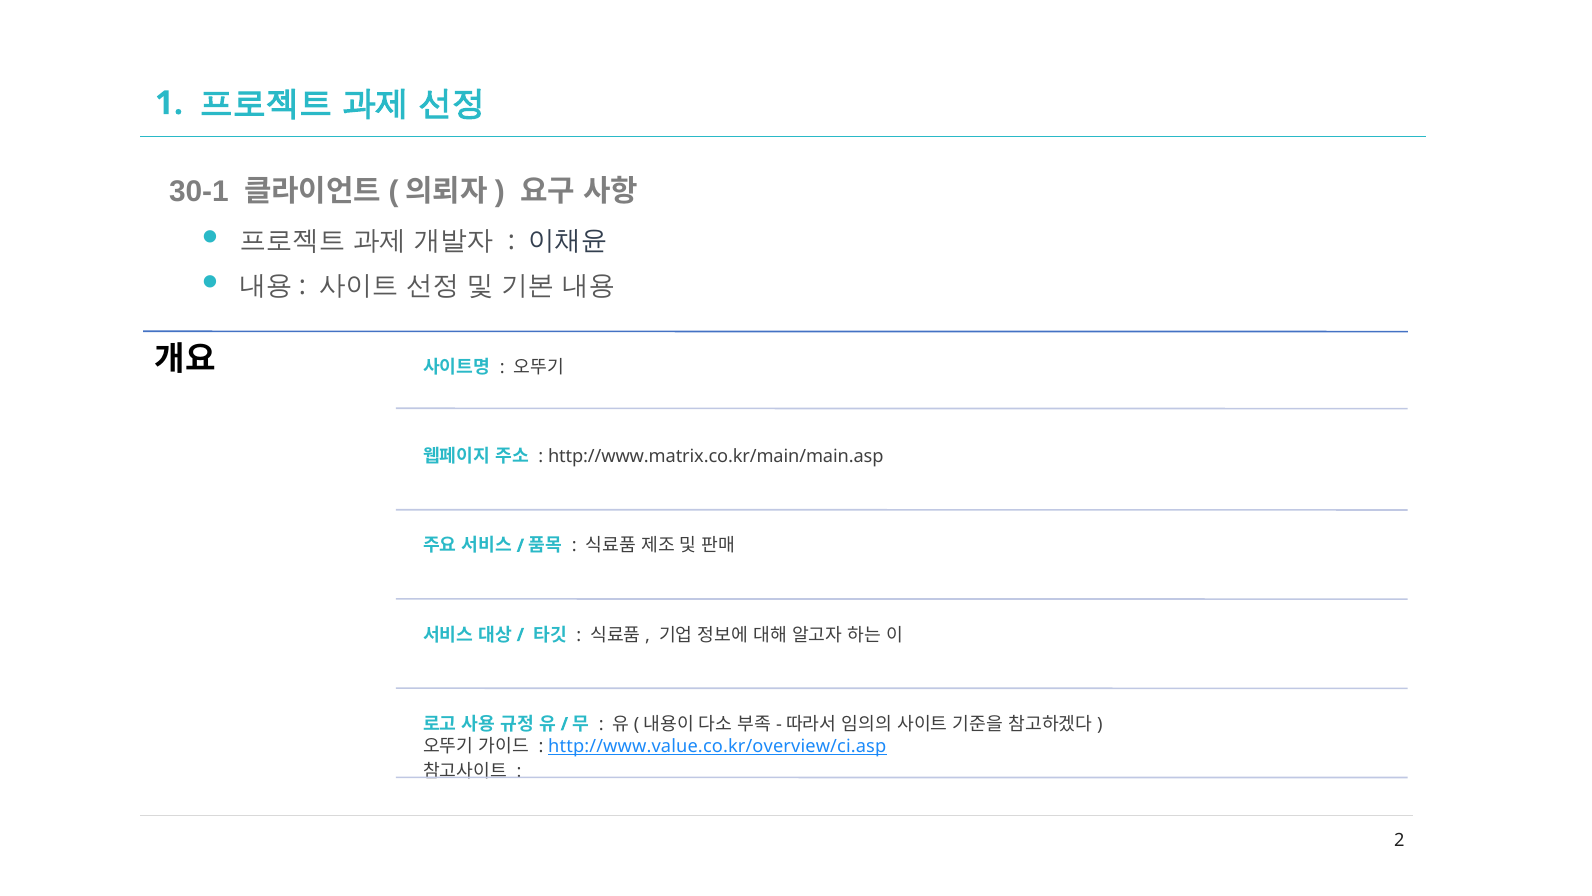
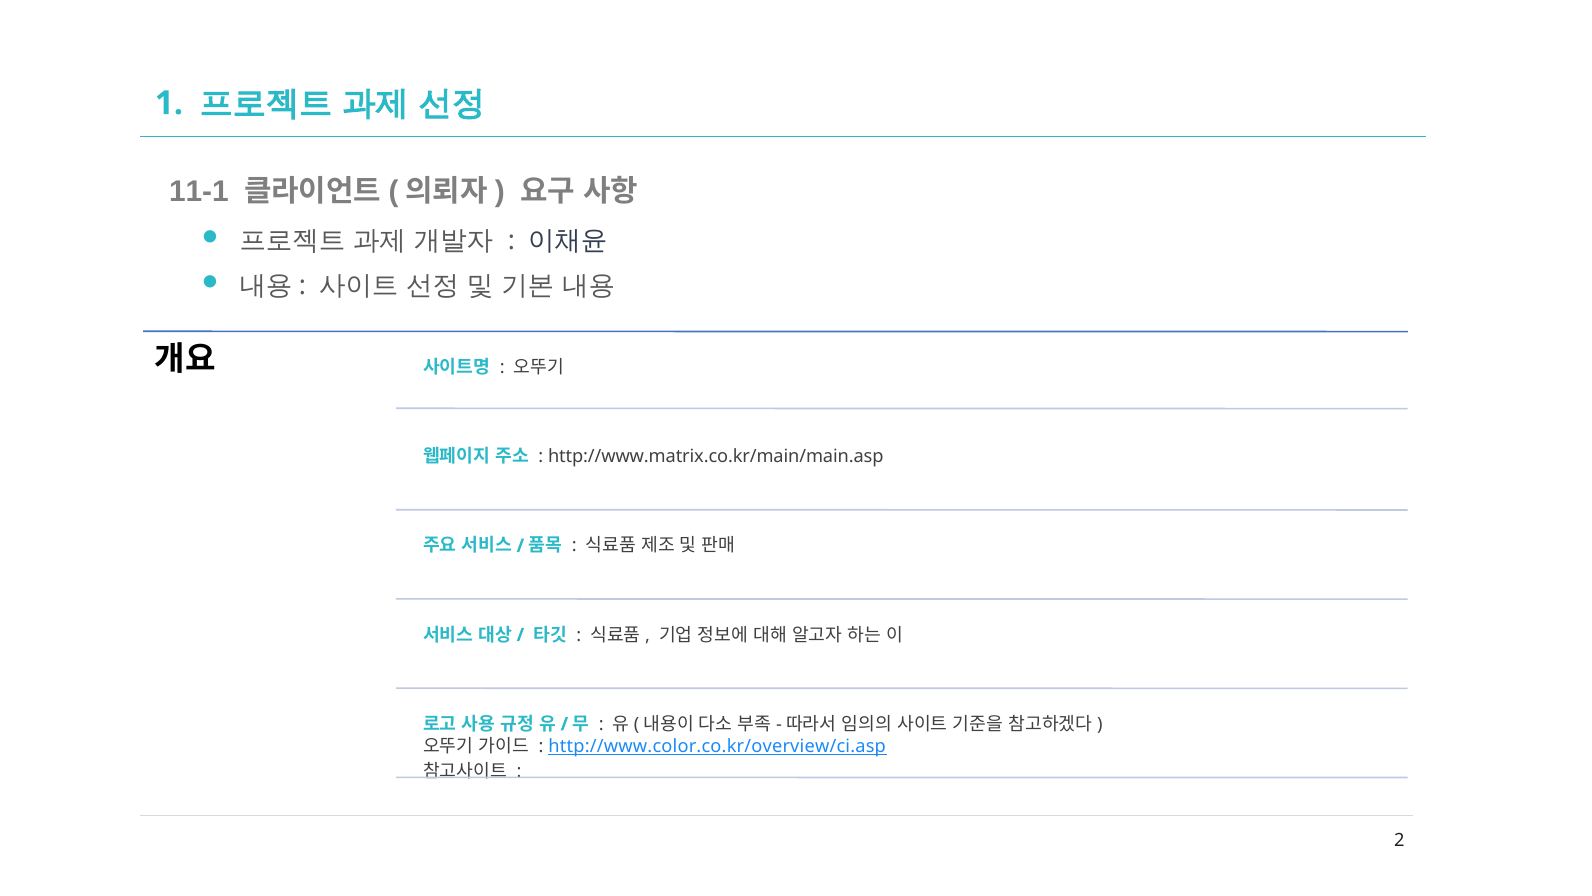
30-1: 30-1 -> 11-1
http://www.value.co.kr/overview/ci.asp: http://www.value.co.kr/overview/ci.asp -> http://www.color.co.kr/overview/ci.asp
